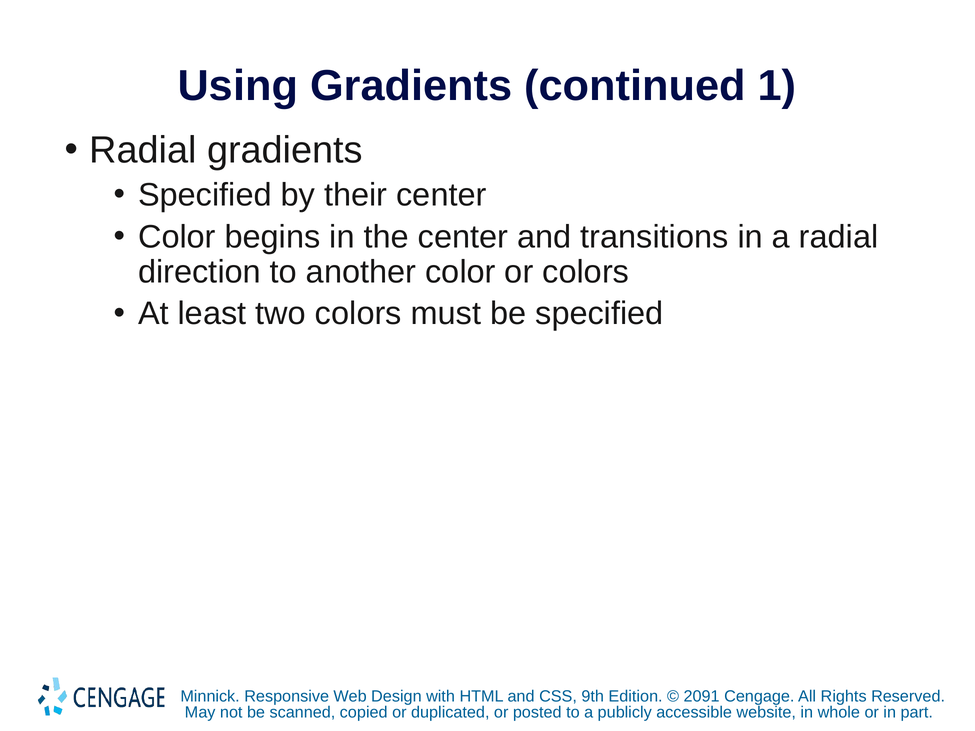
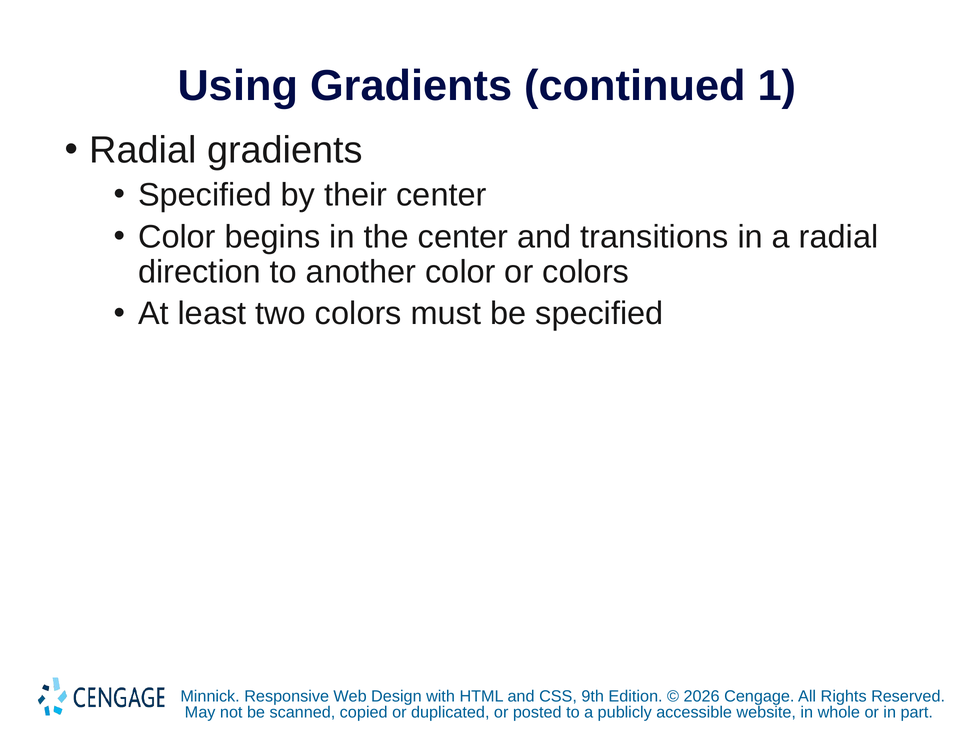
2091: 2091 -> 2026
